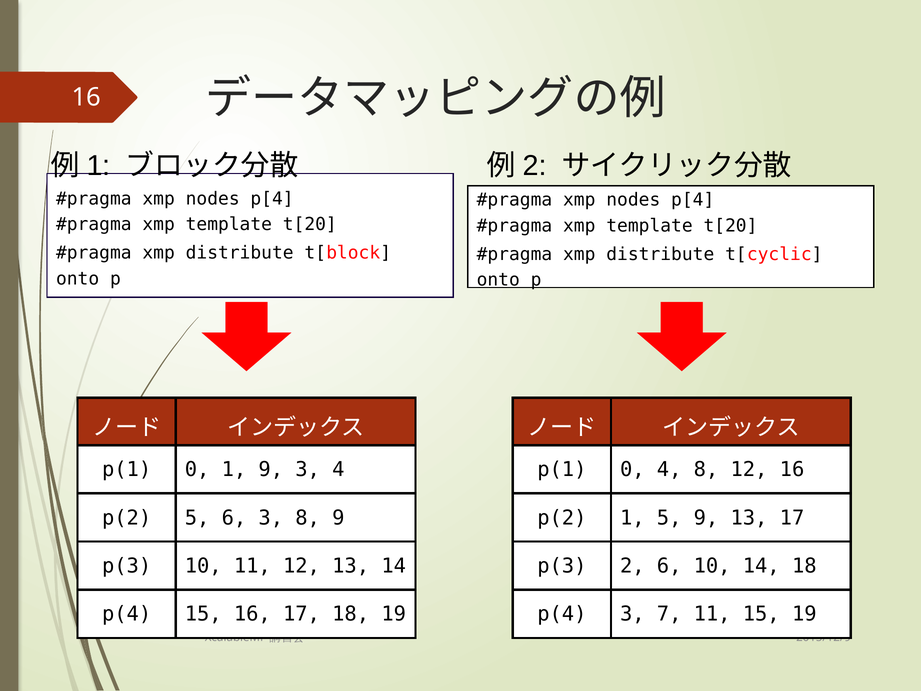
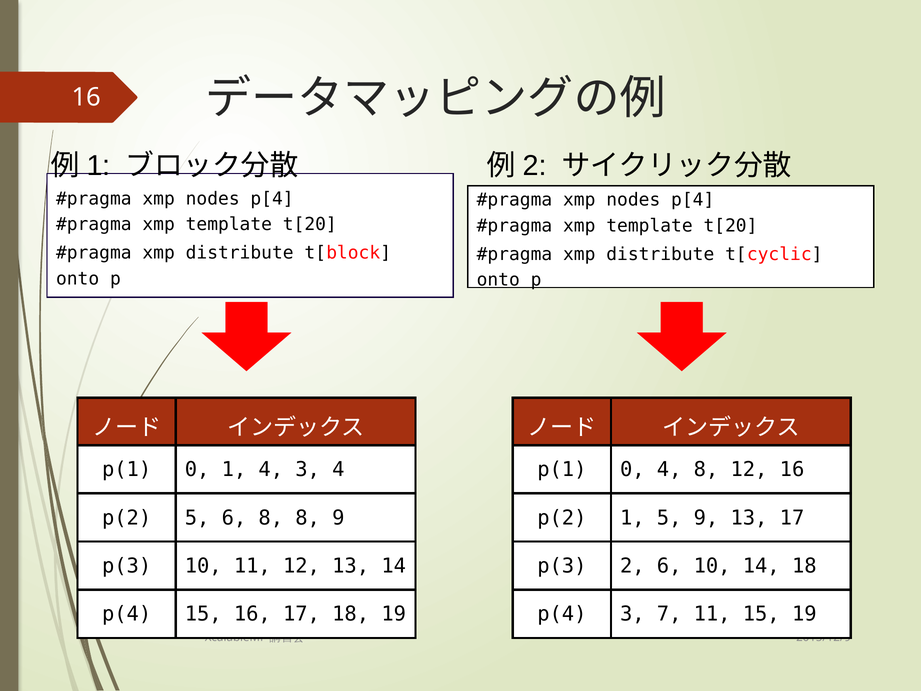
1 9: 9 -> 4
6 3: 3 -> 8
